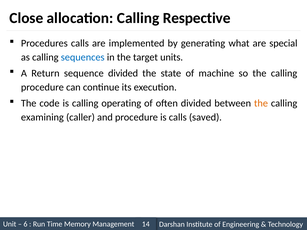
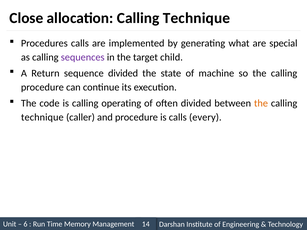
allocation Calling Respective: Respective -> Technique
sequences colour: blue -> purple
units: units -> child
examining at (42, 117): examining -> technique
saved: saved -> every
